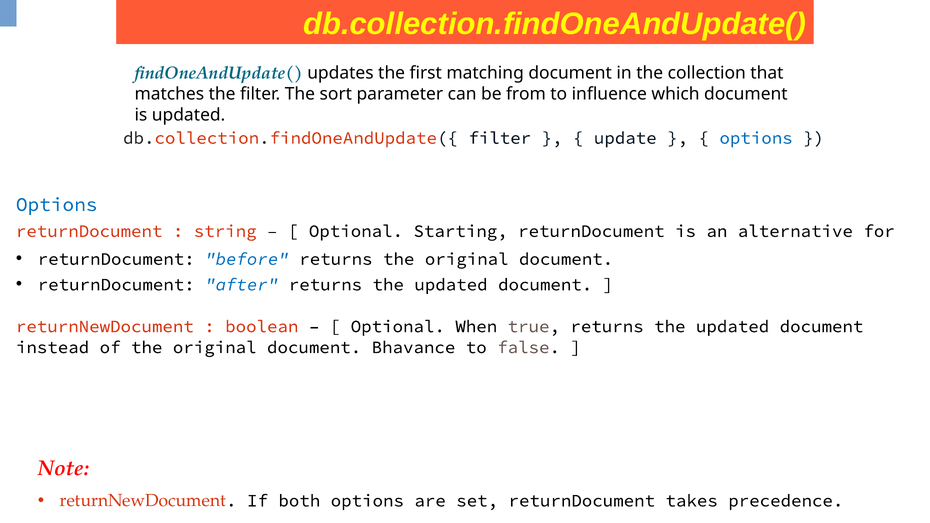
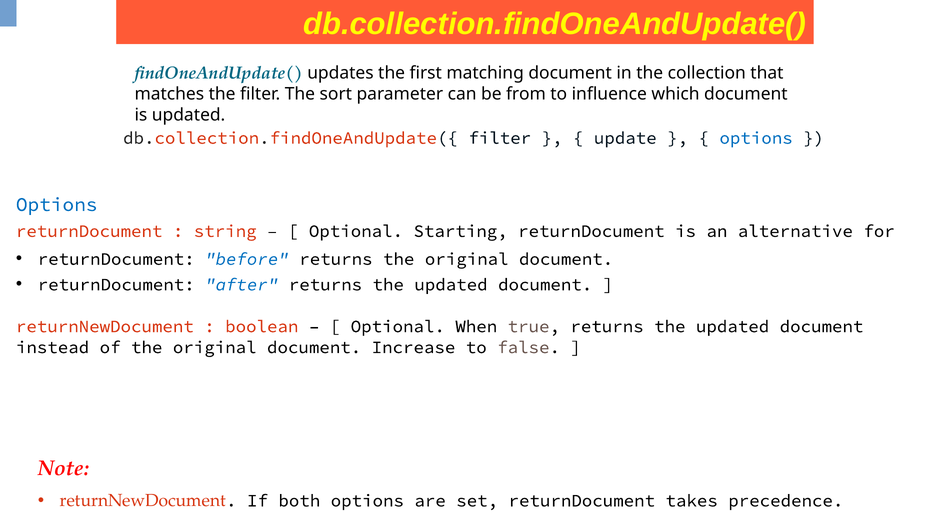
Bhavance: Bhavance -> Increase
